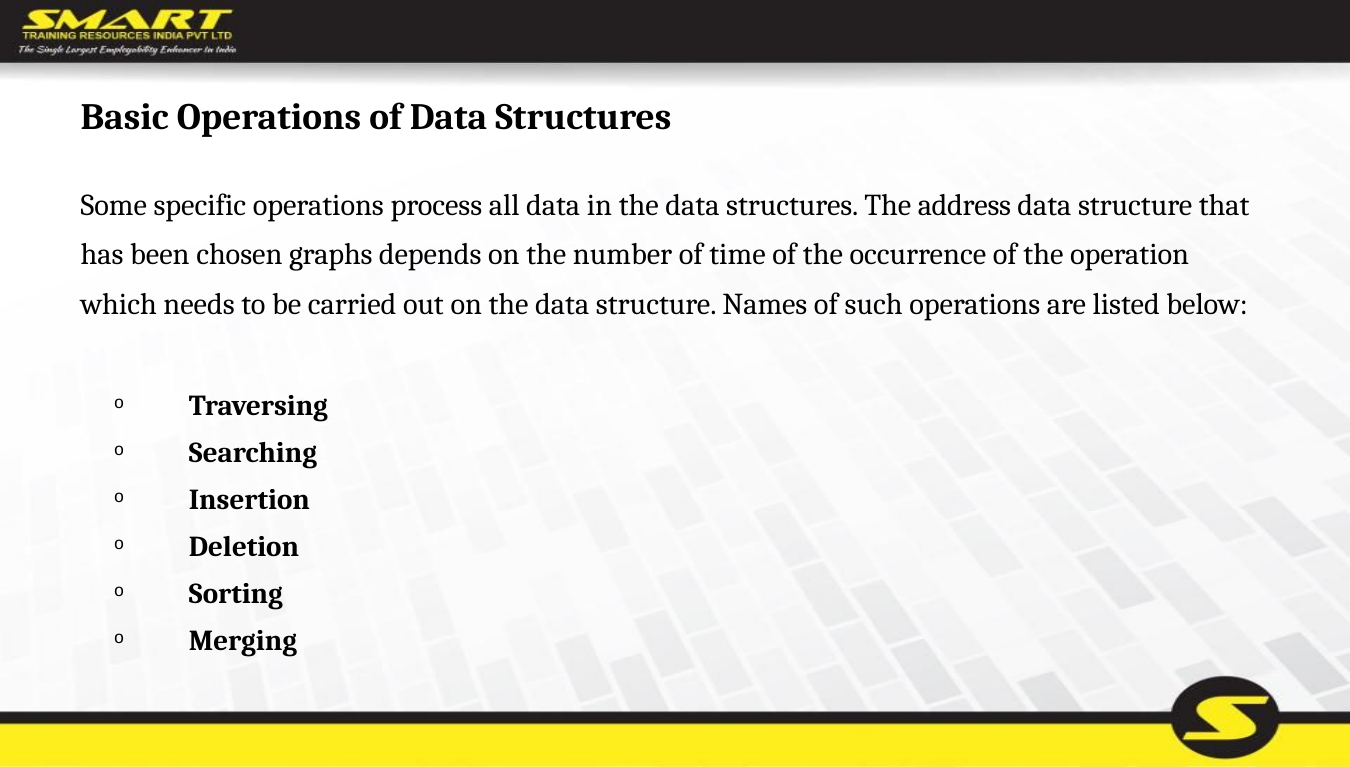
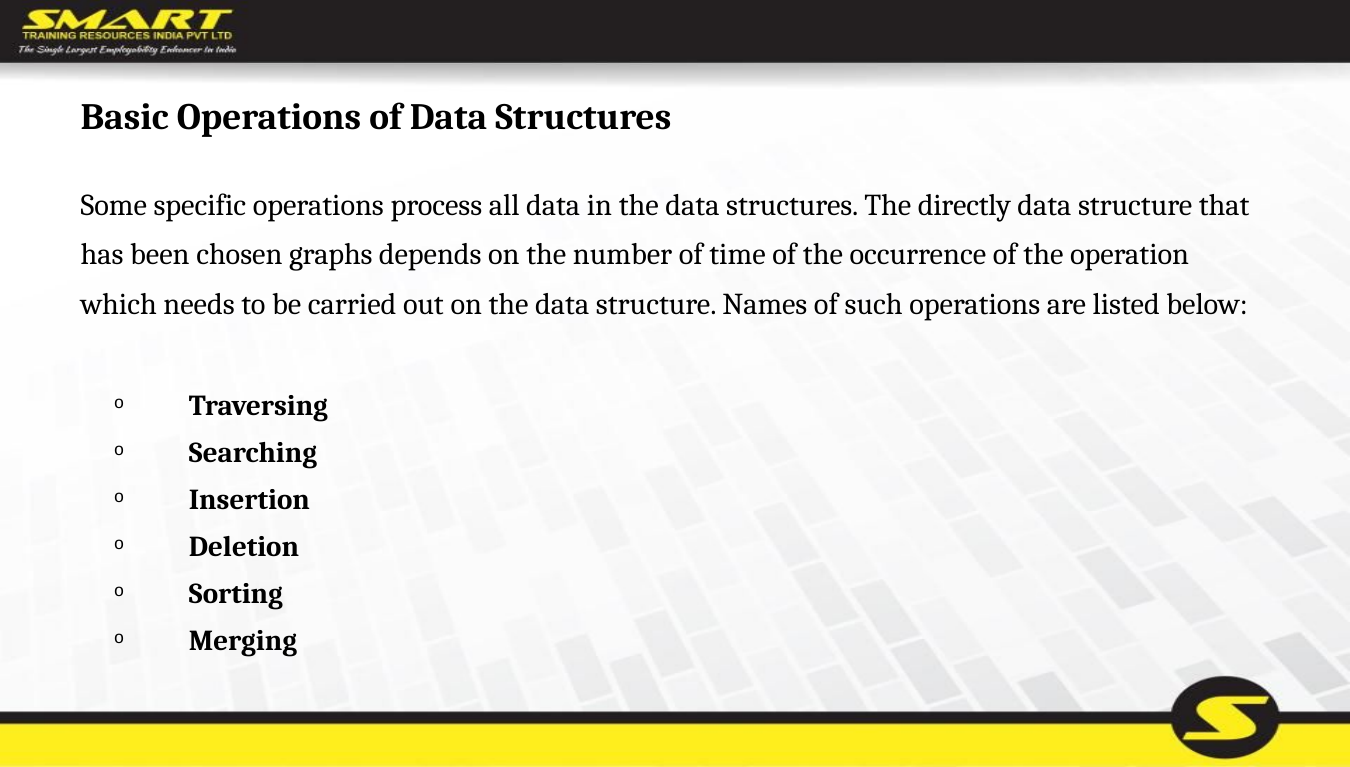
address: address -> directly
